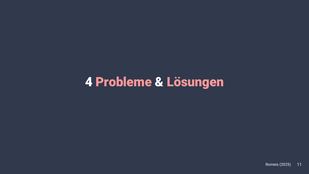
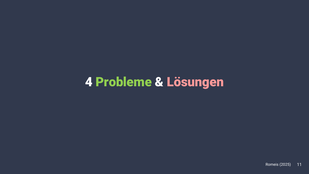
Probleme colour: pink -> light green
